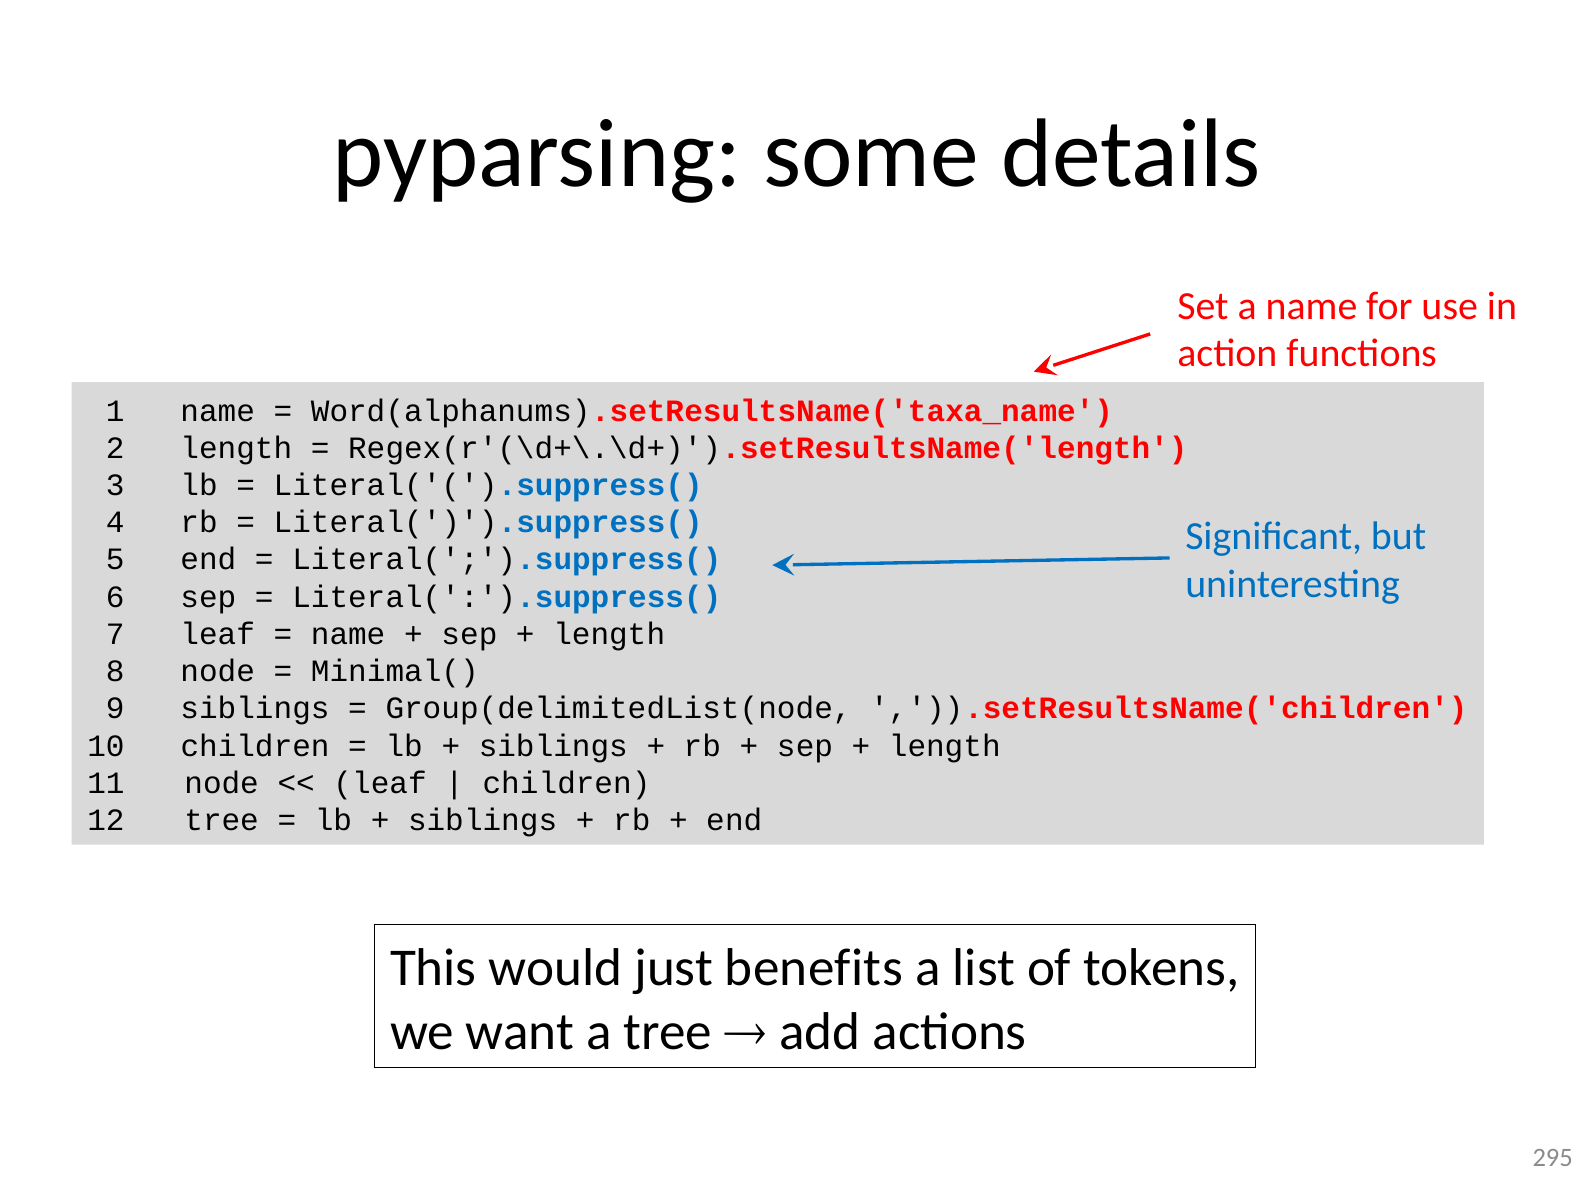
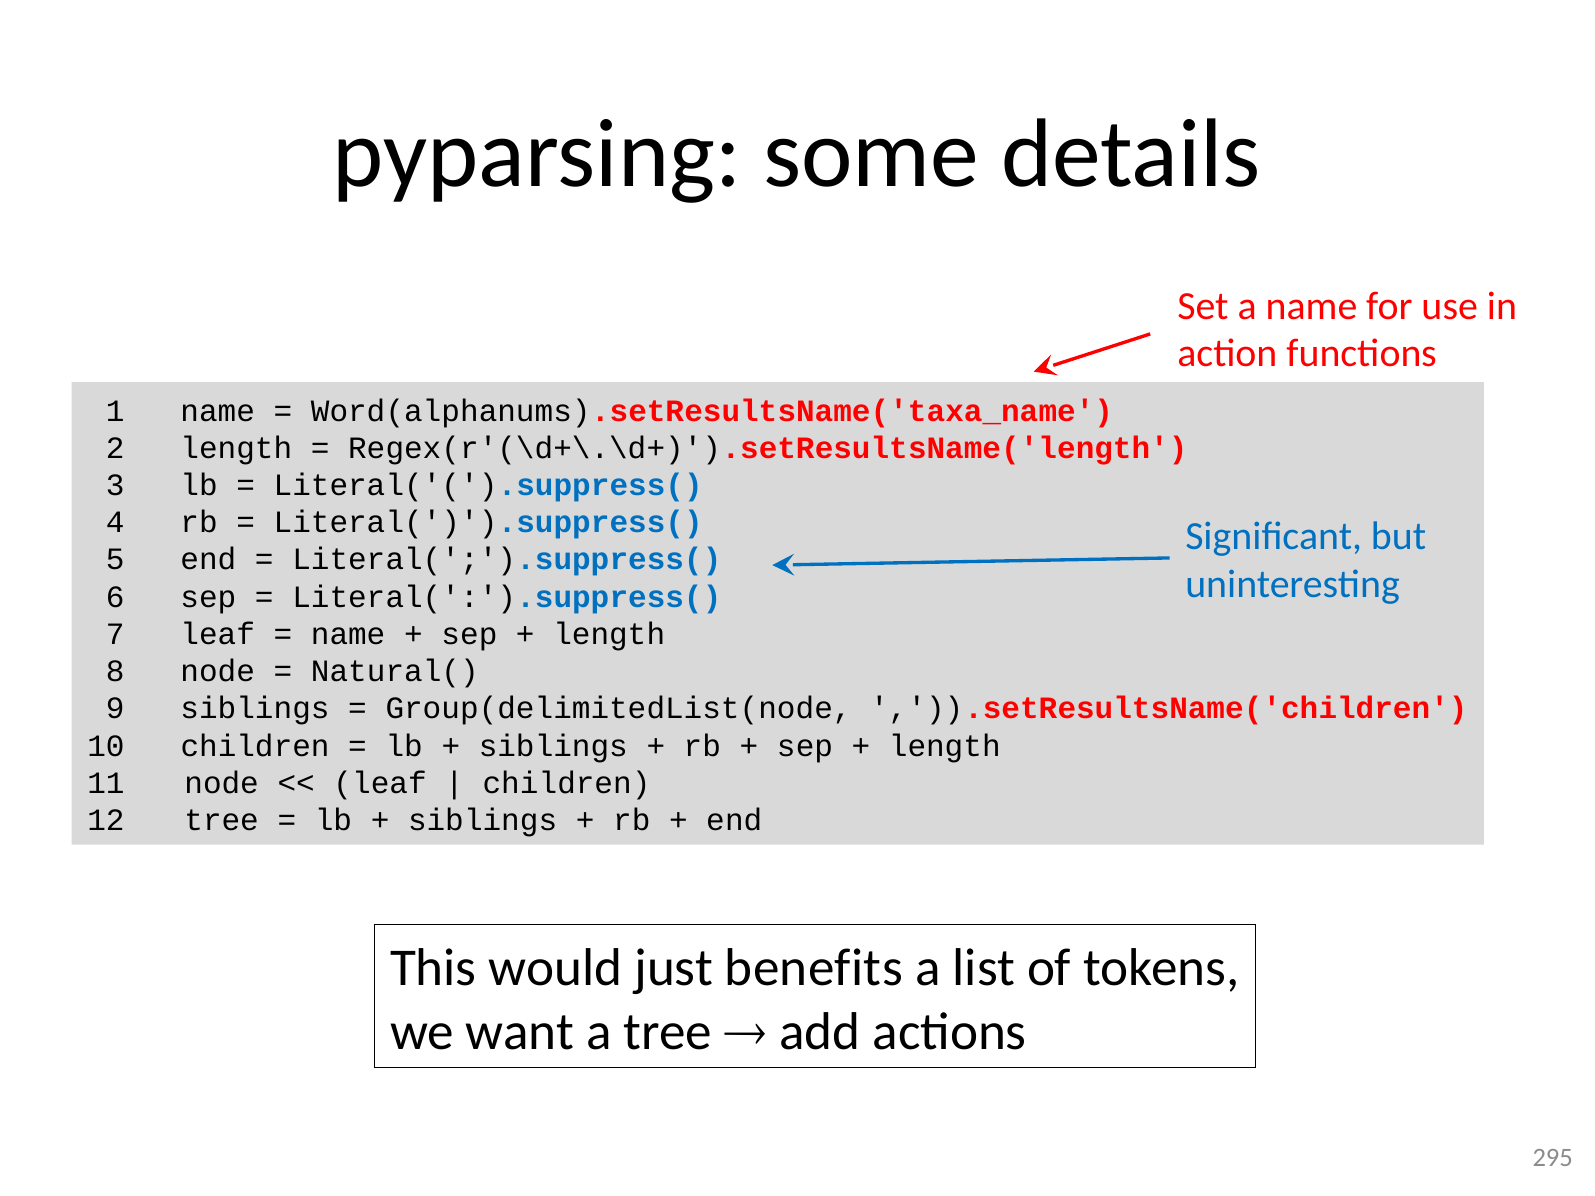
Minimal(: Minimal( -> Natural(
